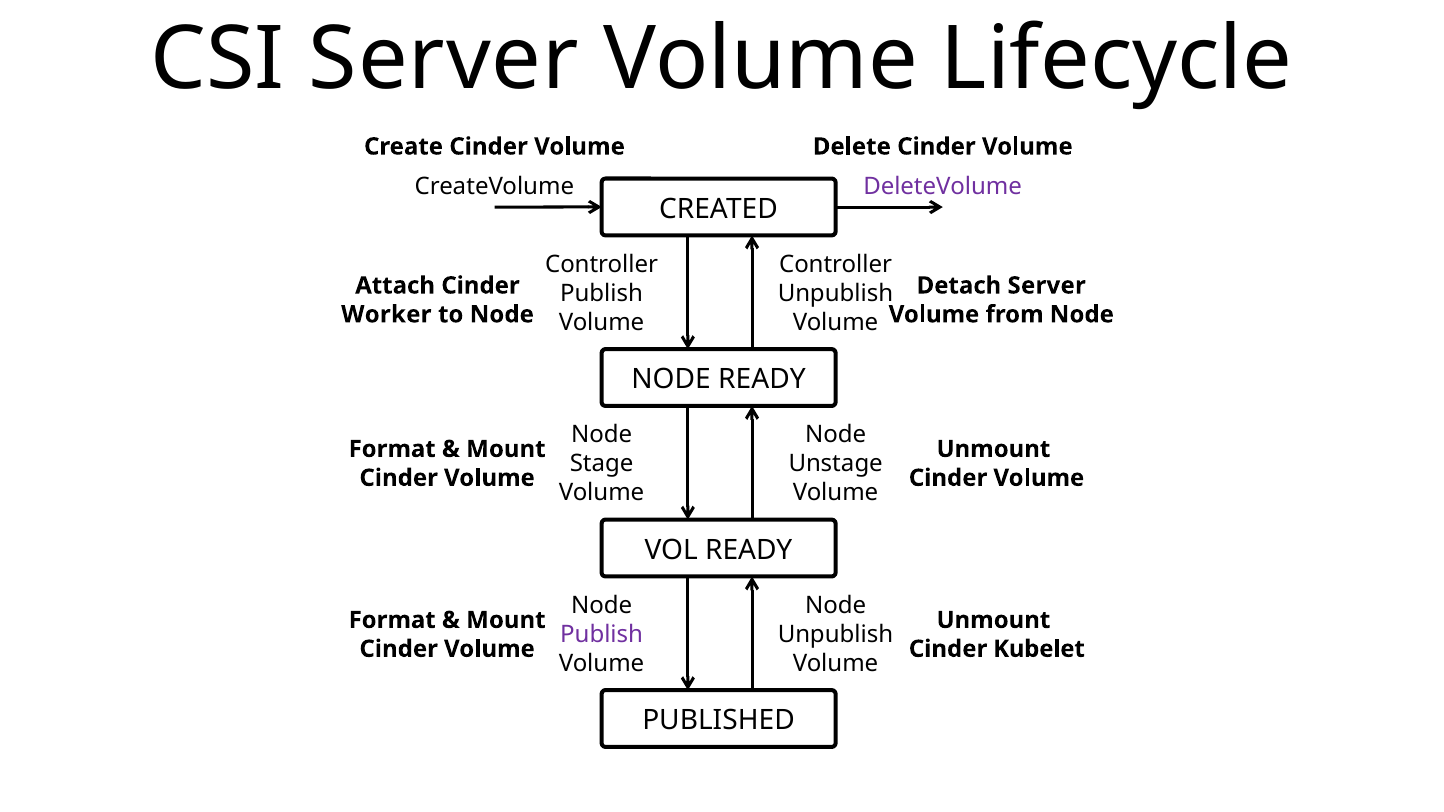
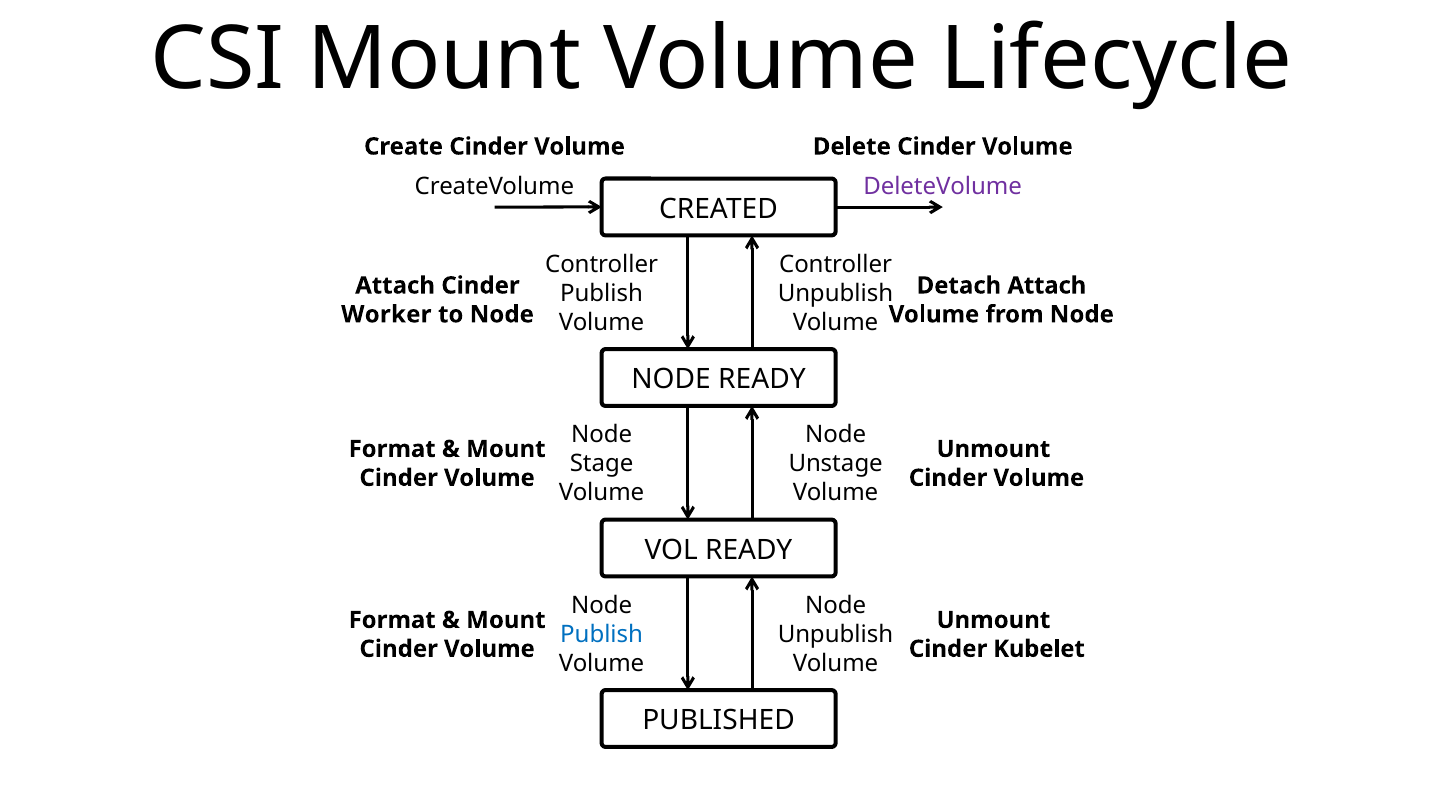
CSI Server: Server -> Mount
Detach Server: Server -> Attach
Publish at (602, 635) colour: purple -> blue
